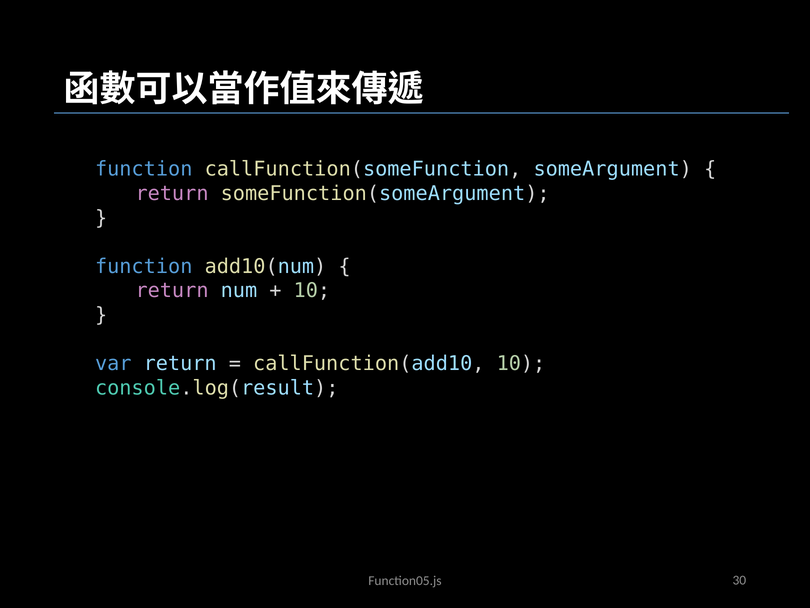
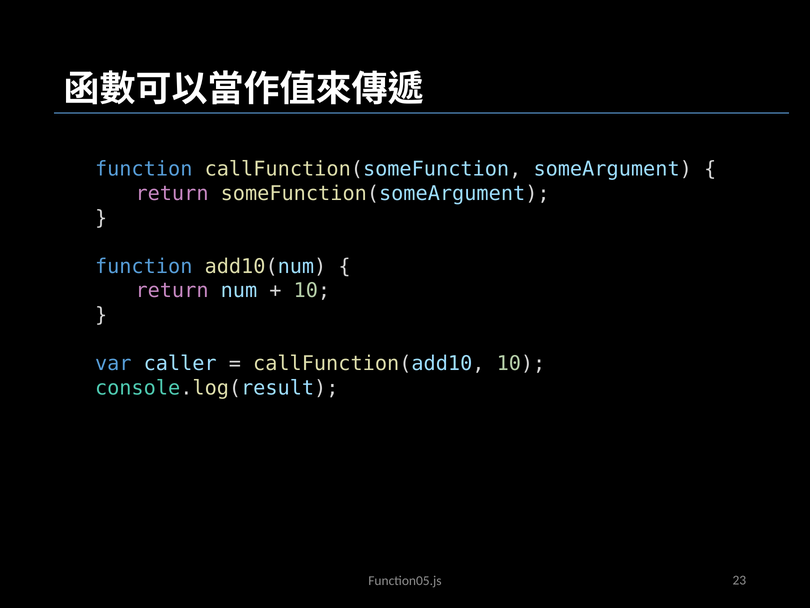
var return: return -> caller
30: 30 -> 23
